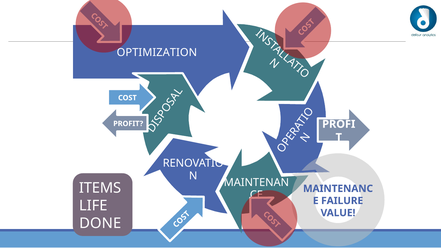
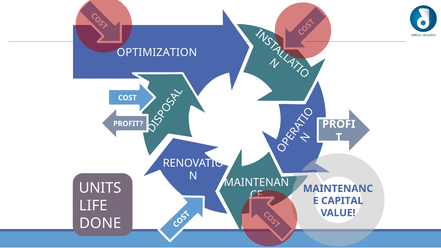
ITEMS: ITEMS -> UNITS
FAILURE: FAILURE -> CAPITAL
